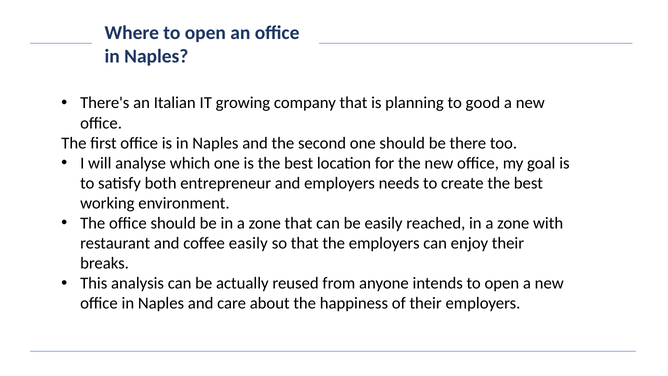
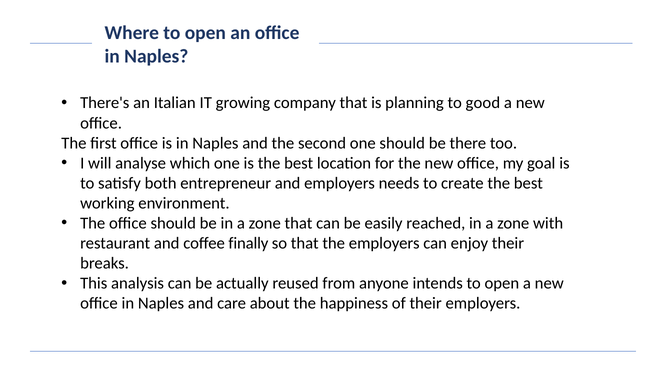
coffee easily: easily -> finally
